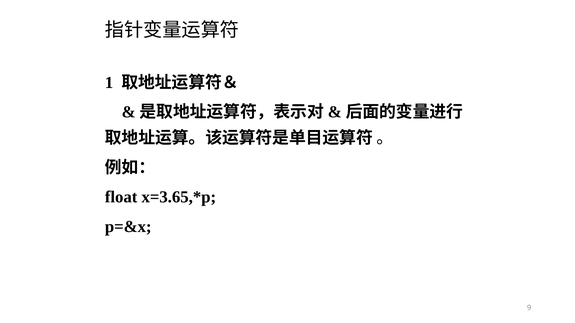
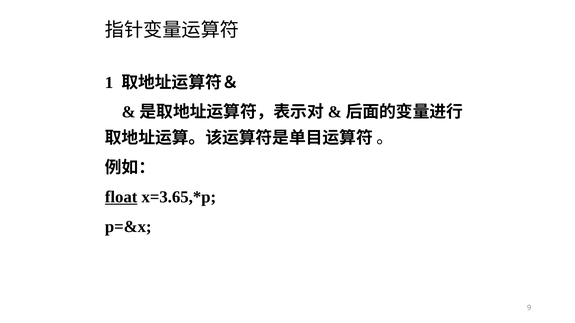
float underline: none -> present
